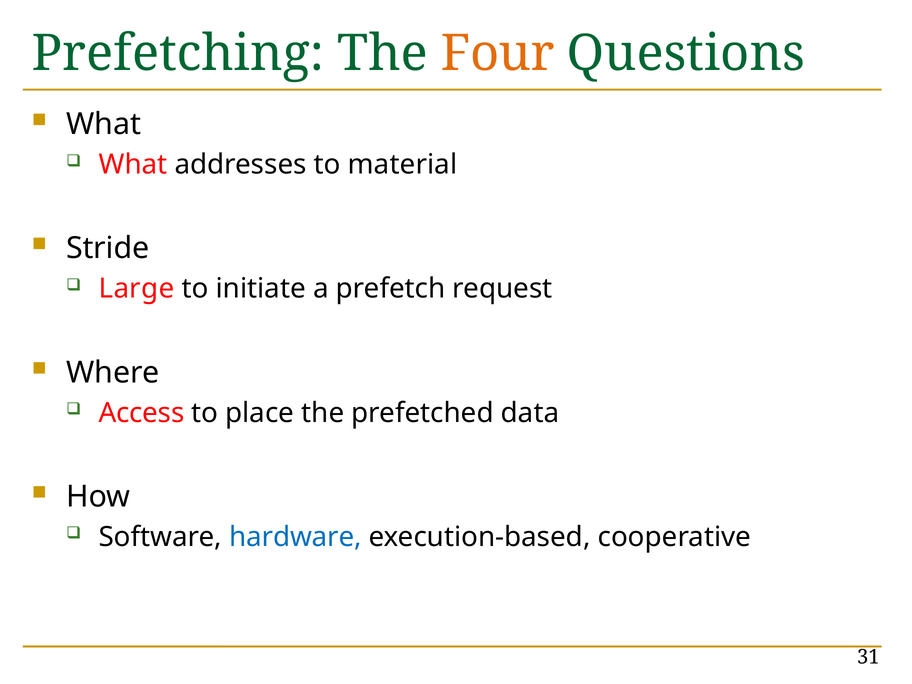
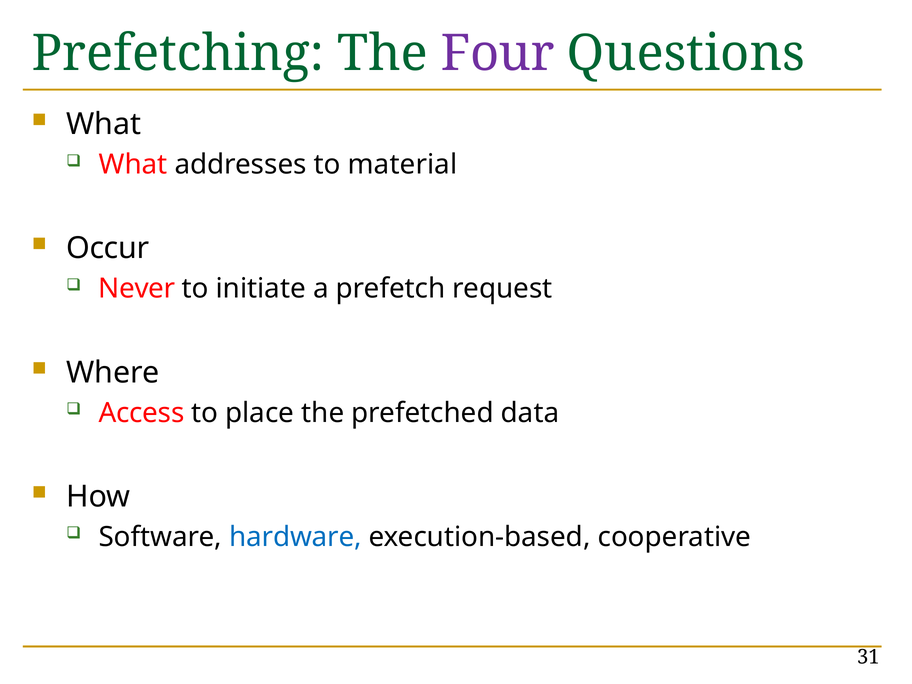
Four colour: orange -> purple
Stride: Stride -> Occur
Large: Large -> Never
